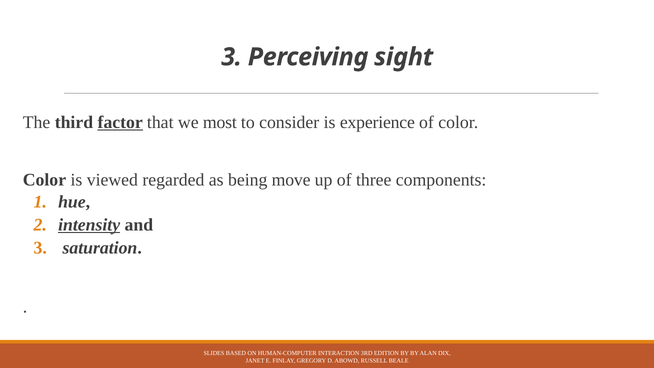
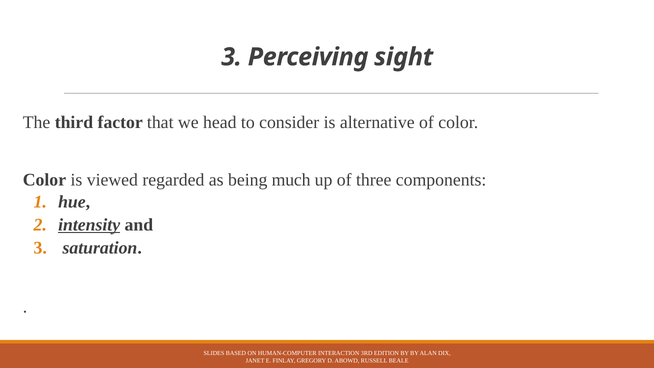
factor underline: present -> none
most: most -> head
experience: experience -> alternative
move: move -> much
